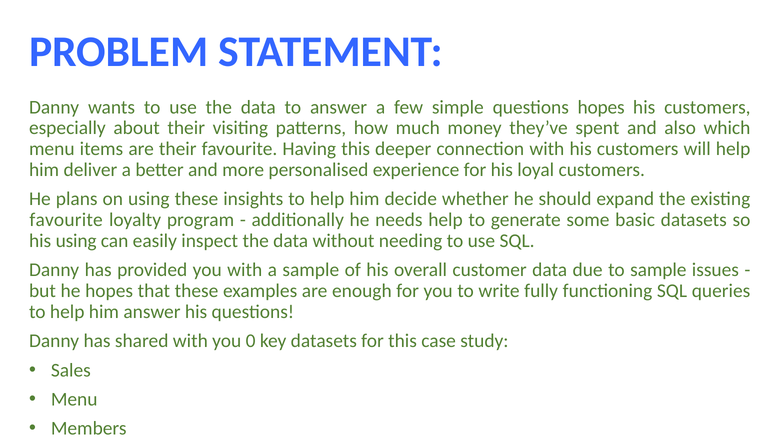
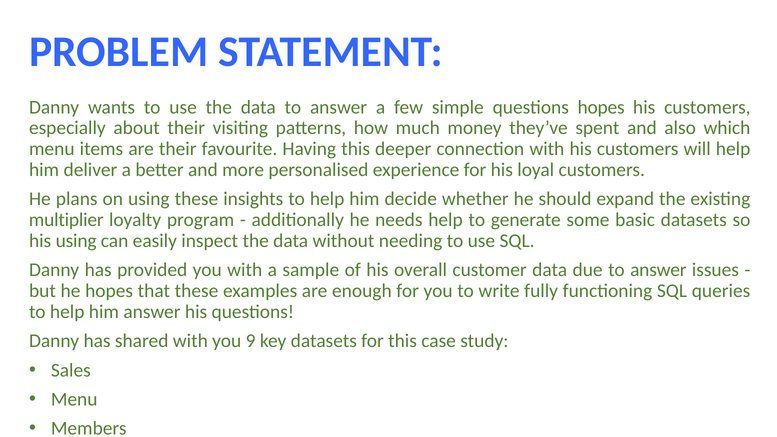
favourite at (66, 220): favourite -> multiplier
due to sample: sample -> answer
0: 0 -> 9
